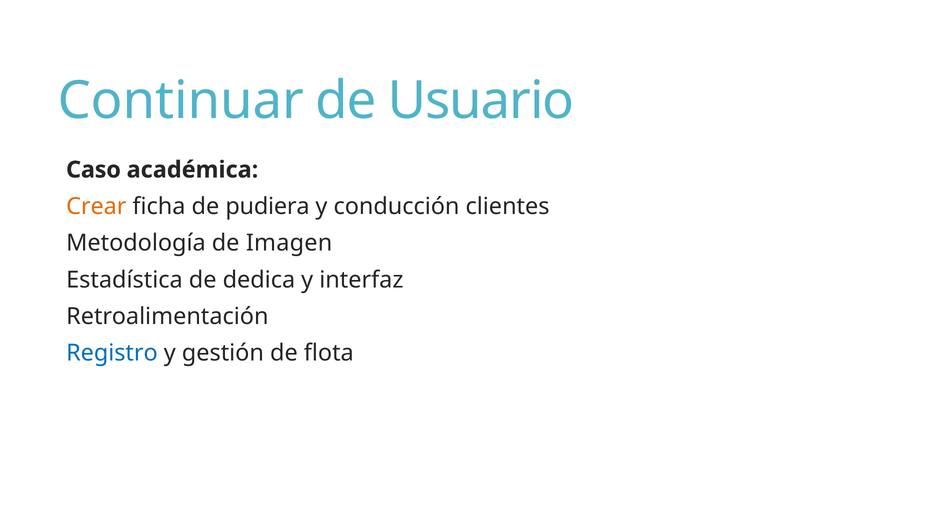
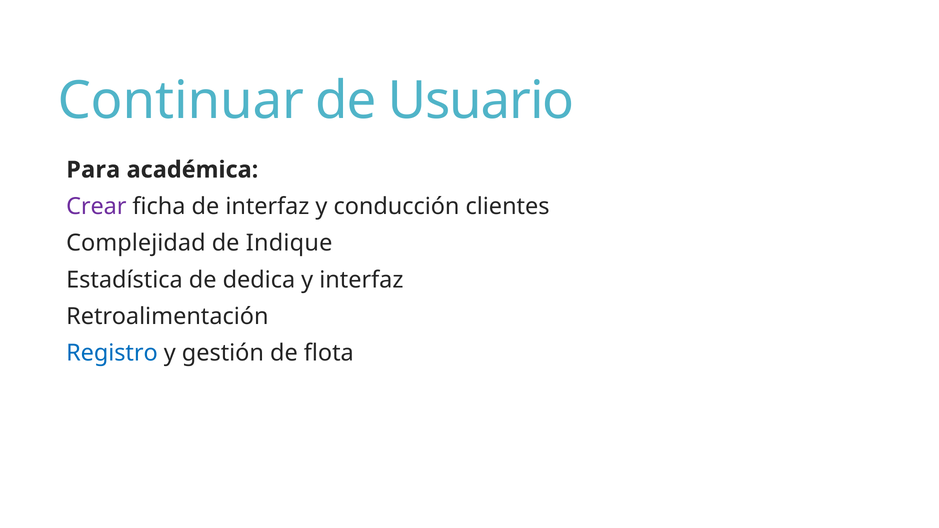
Caso: Caso -> Para
Crear colour: orange -> purple
de pudiera: pudiera -> interfaz
Metodología: Metodología -> Complejidad
Imagen: Imagen -> Indique
